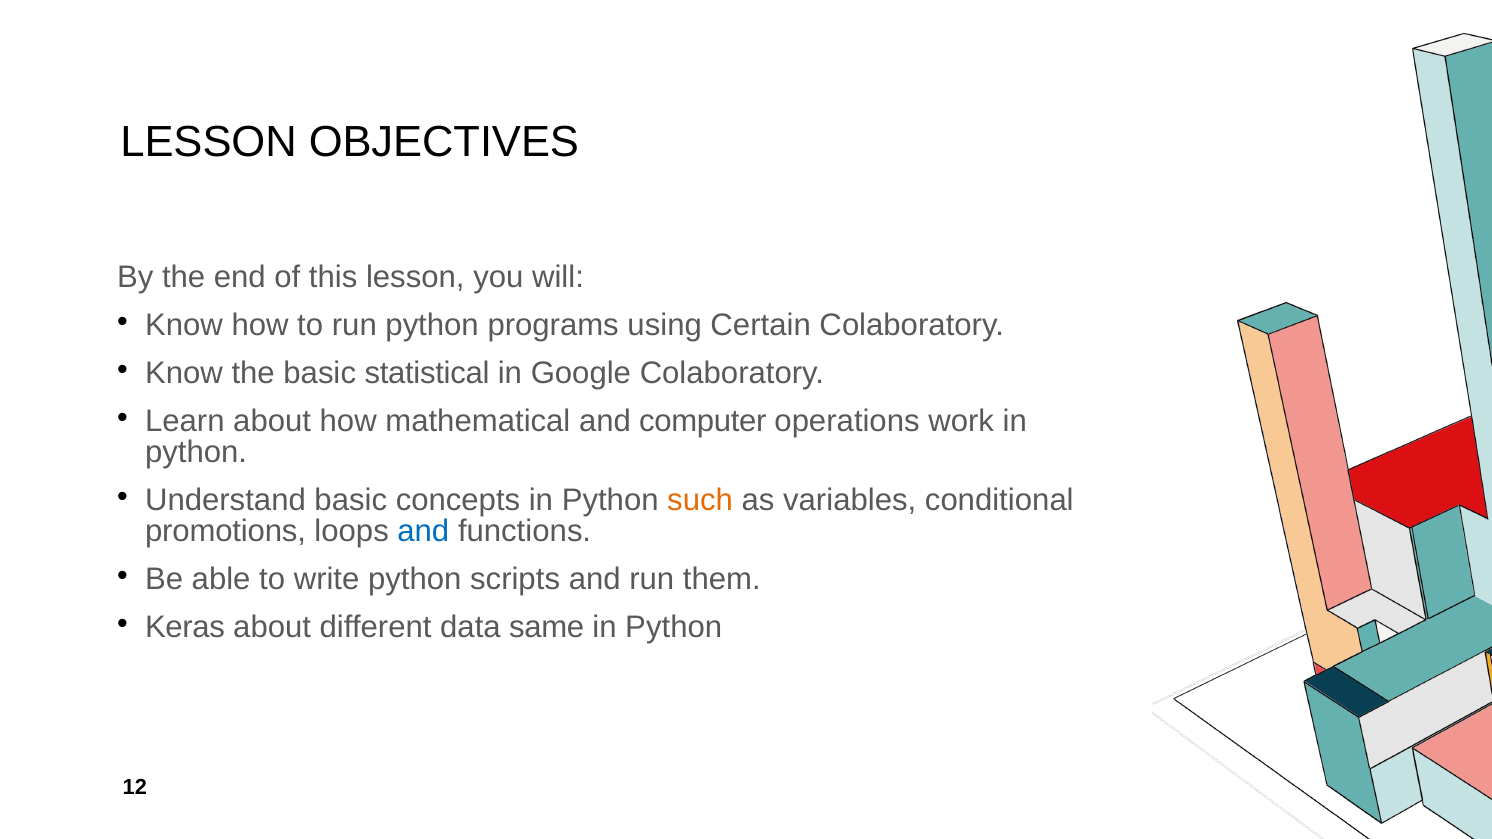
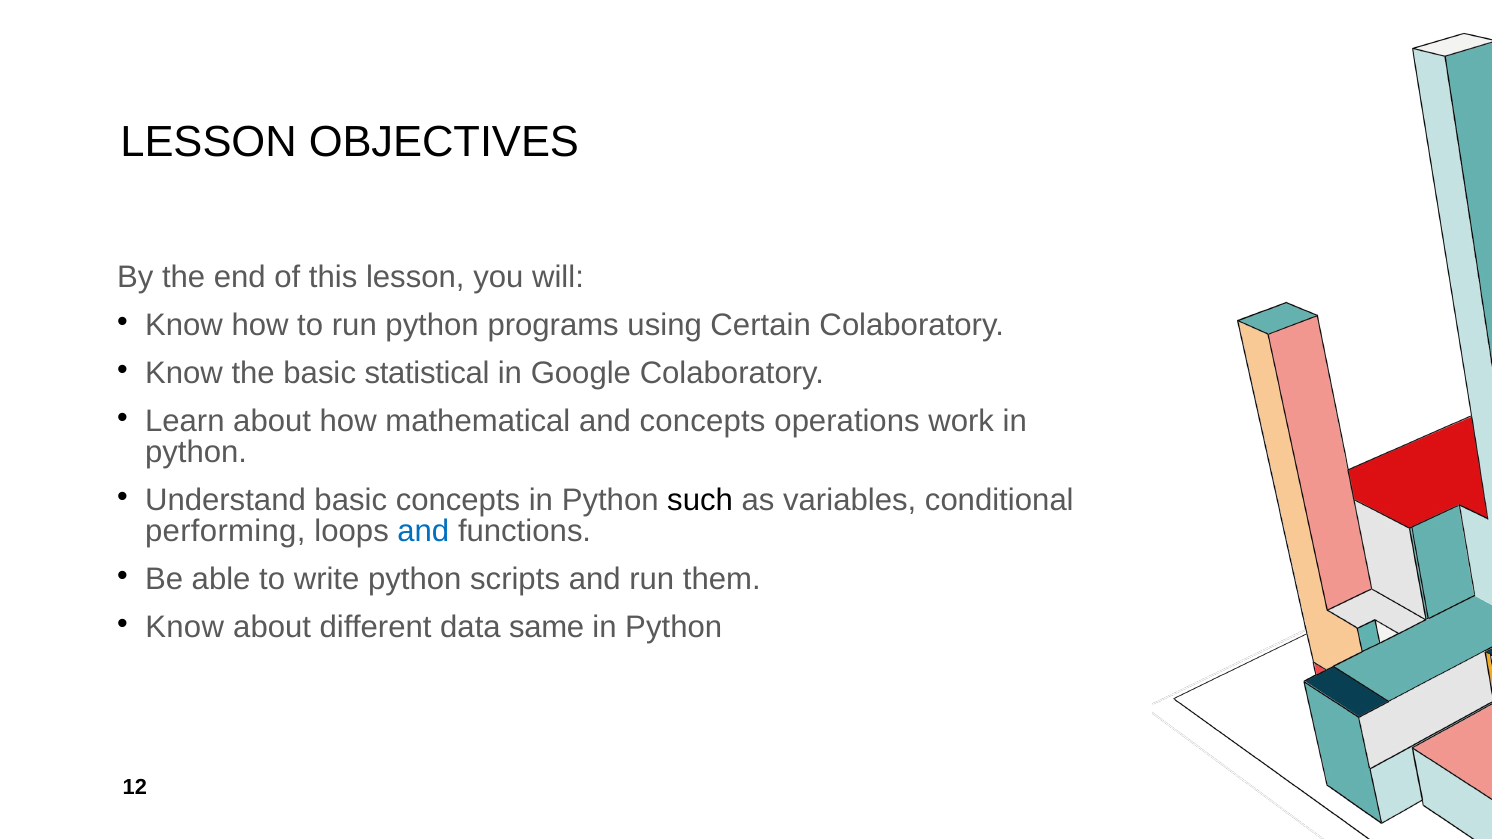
and computer: computer -> concepts
such colour: orange -> black
promotions: promotions -> performing
Keras at (185, 627): Keras -> Know
